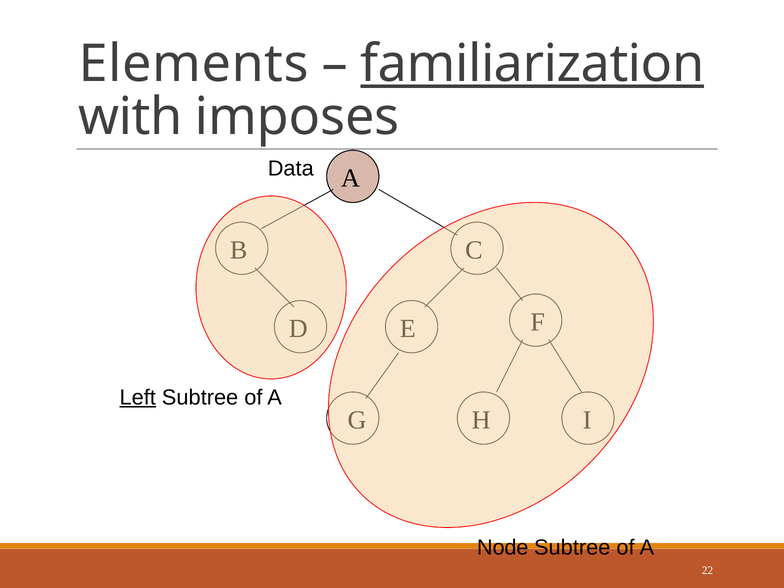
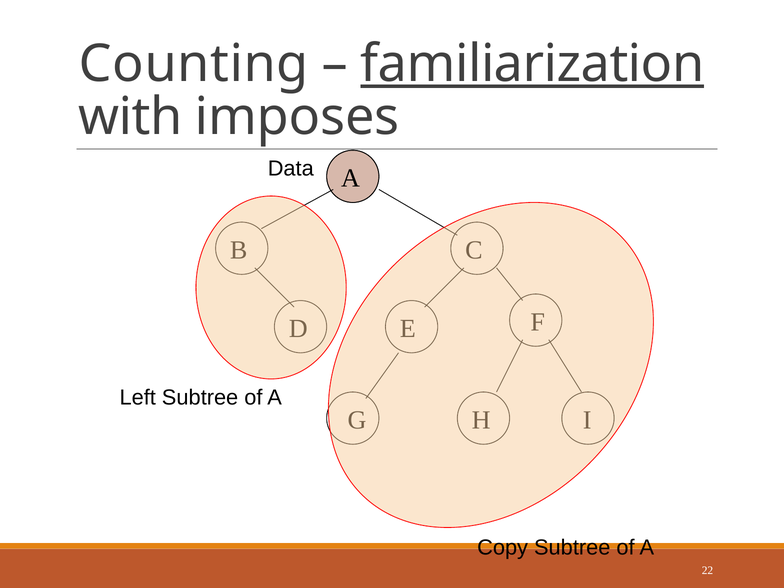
Elements: Elements -> Counting
Left underline: present -> none
Node: Node -> Copy
